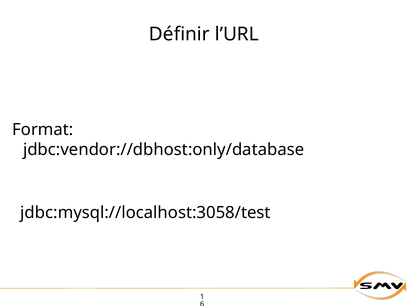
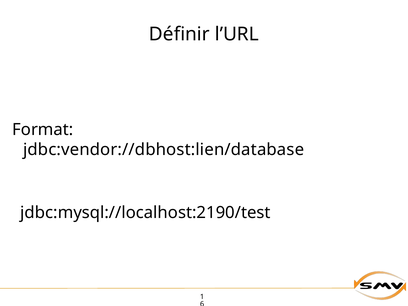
jdbc:vendor://dbhost:only/database: jdbc:vendor://dbhost:only/database -> jdbc:vendor://dbhost:lien/database
jdbc:mysql://localhost:3058/test: jdbc:mysql://localhost:3058/test -> jdbc:mysql://localhost:2190/test
